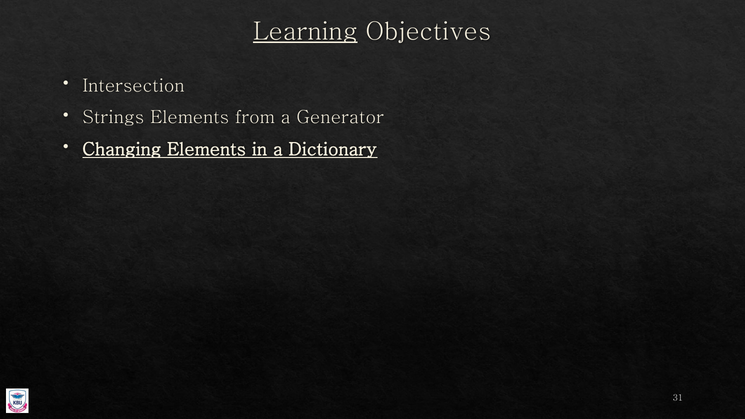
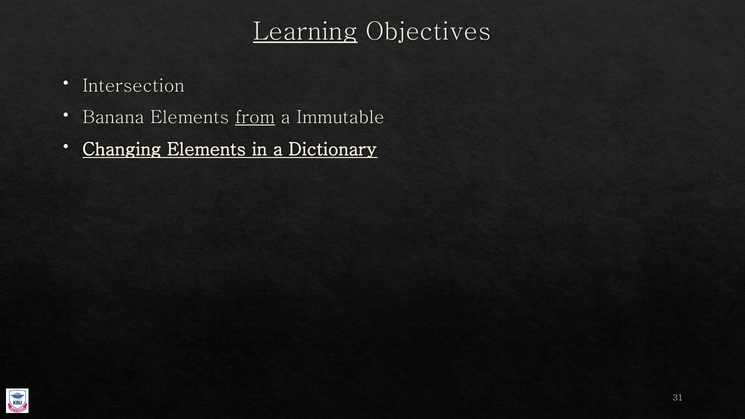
Strings: Strings -> Banana
from underline: none -> present
Generator: Generator -> Immutable
